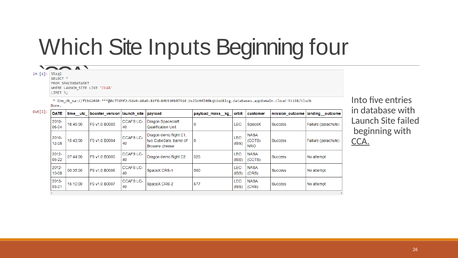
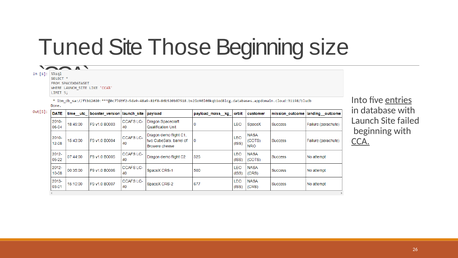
Which: Which -> Tuned
Inputs: Inputs -> Those
four: four -> size
entries underline: none -> present
